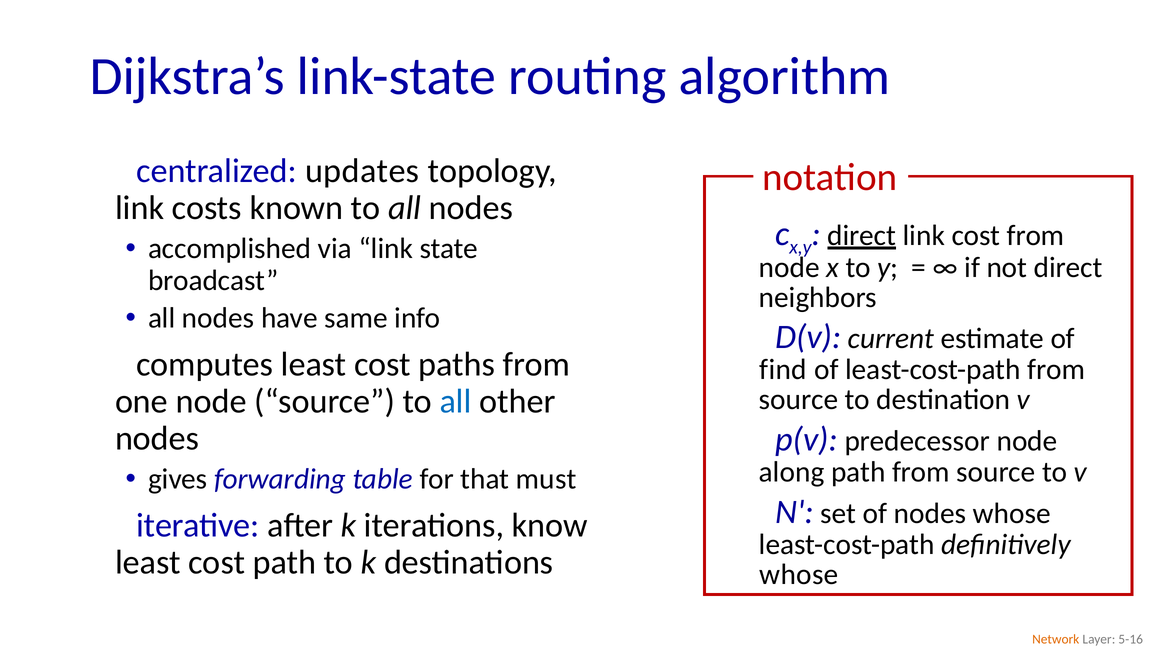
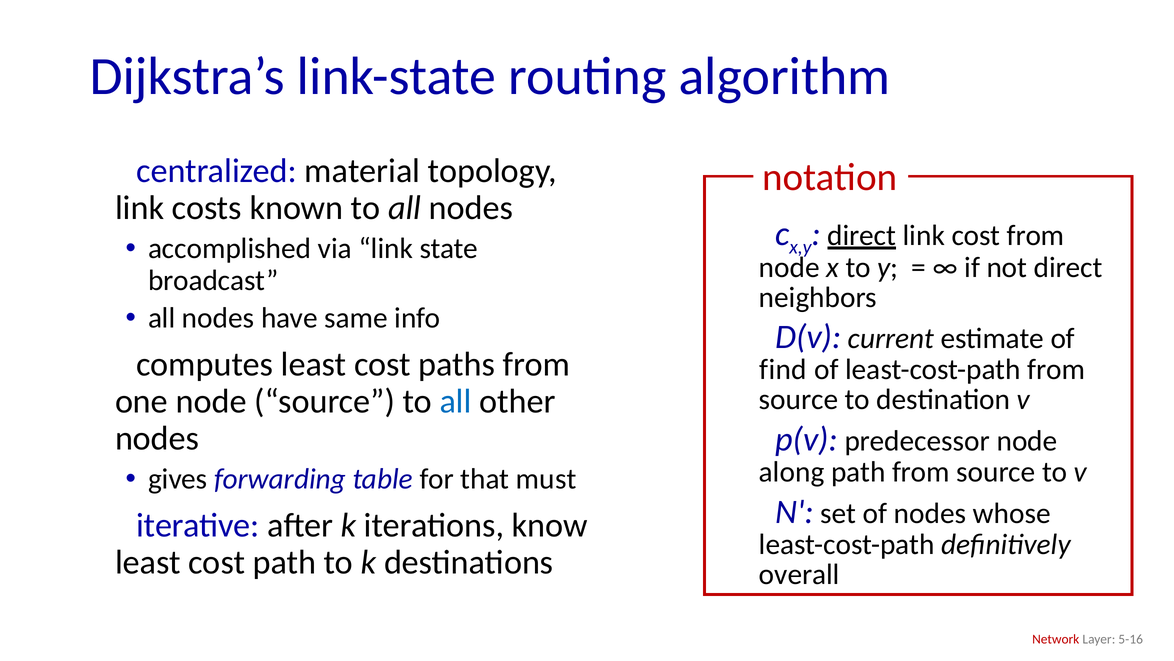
updates: updates -> material
whose at (799, 574): whose -> overall
Network colour: orange -> red
